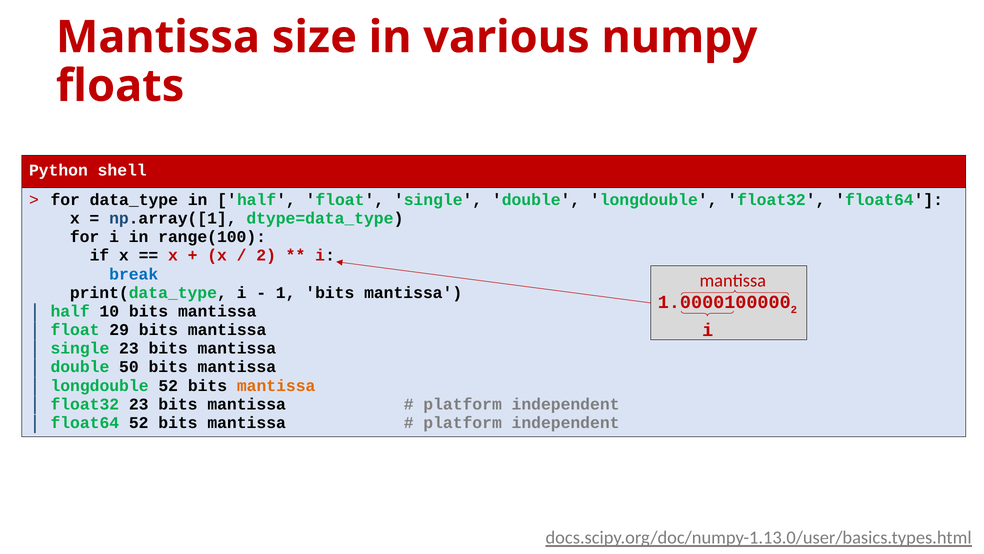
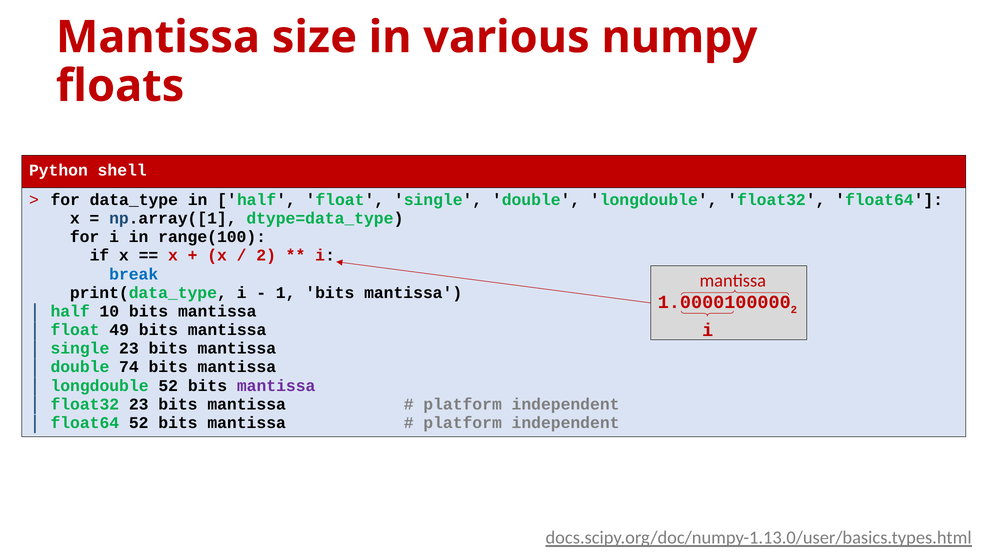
29: 29 -> 49
50: 50 -> 74
mantissa at (276, 385) colour: orange -> purple
